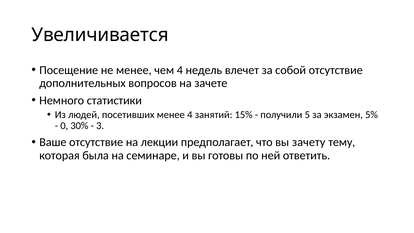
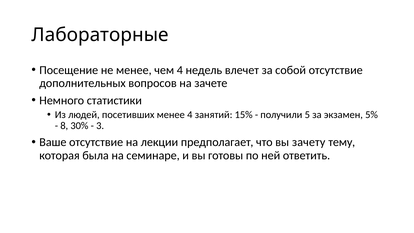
Увеличивается: Увеличивается -> Лабораторные
0: 0 -> 8
